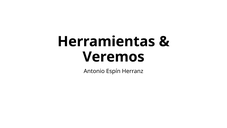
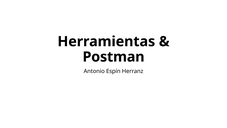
Veremos: Veremos -> Postman
